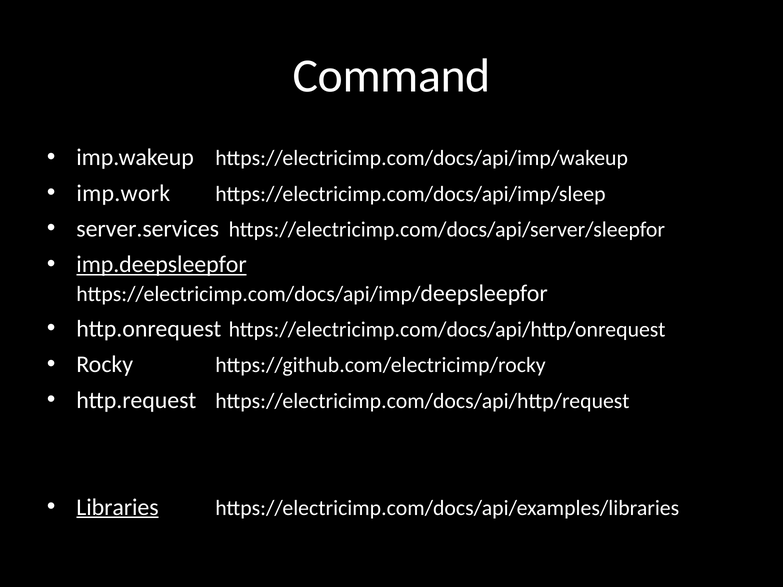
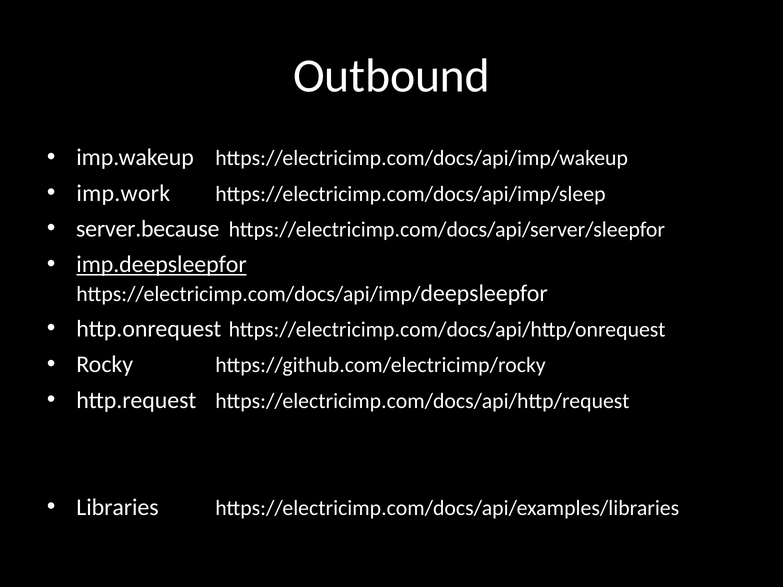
Command: Command -> Outbound
server.services: server.services -> server.because
Libraries underline: present -> none
